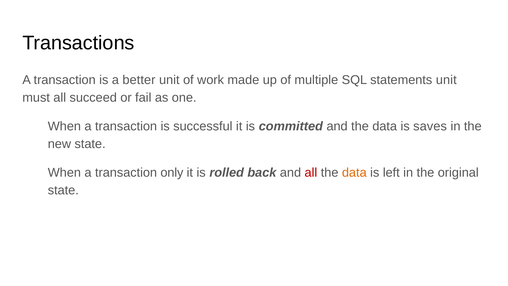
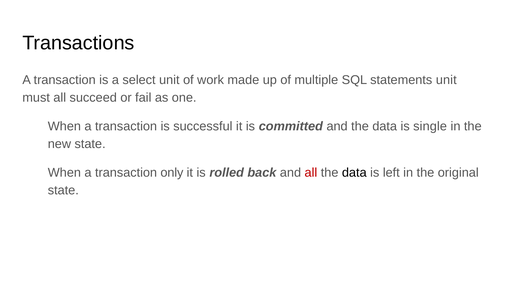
better: better -> select
saves: saves -> single
data at (354, 173) colour: orange -> black
